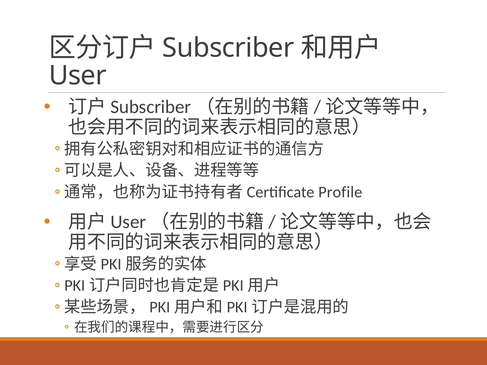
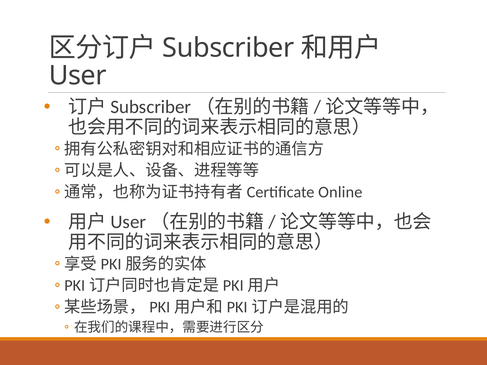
Profile: Profile -> Online
